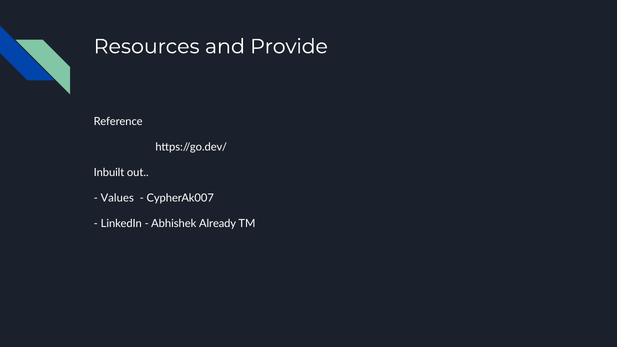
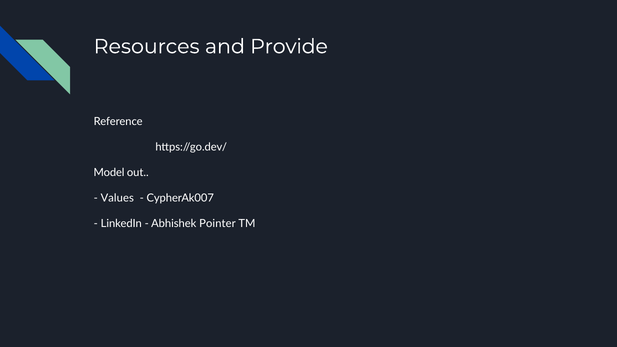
Inbuilt: Inbuilt -> Model
Already: Already -> Pointer
